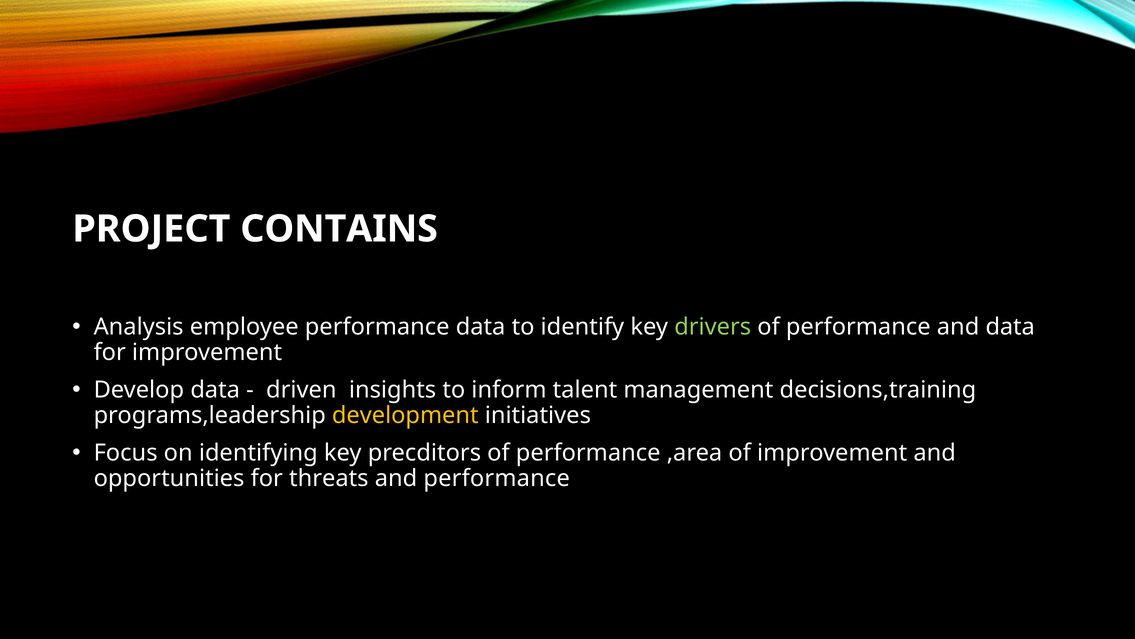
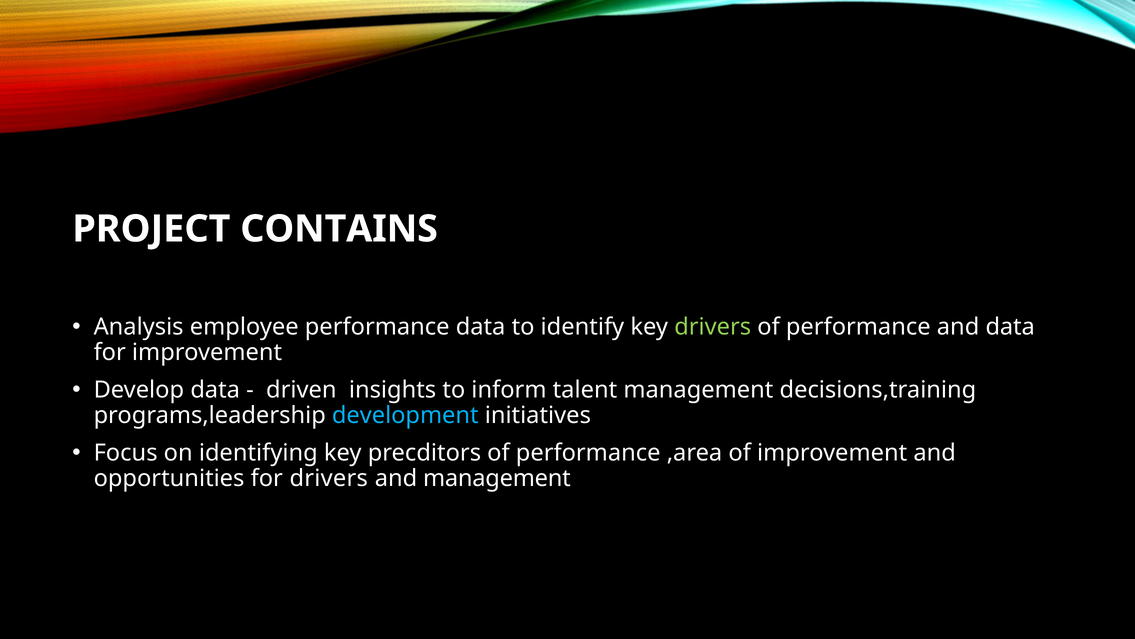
development colour: yellow -> light blue
for threats: threats -> drivers
and performance: performance -> management
